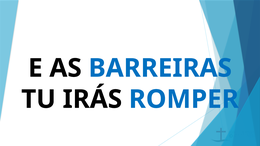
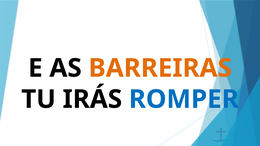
BARREIRAS colour: blue -> orange
